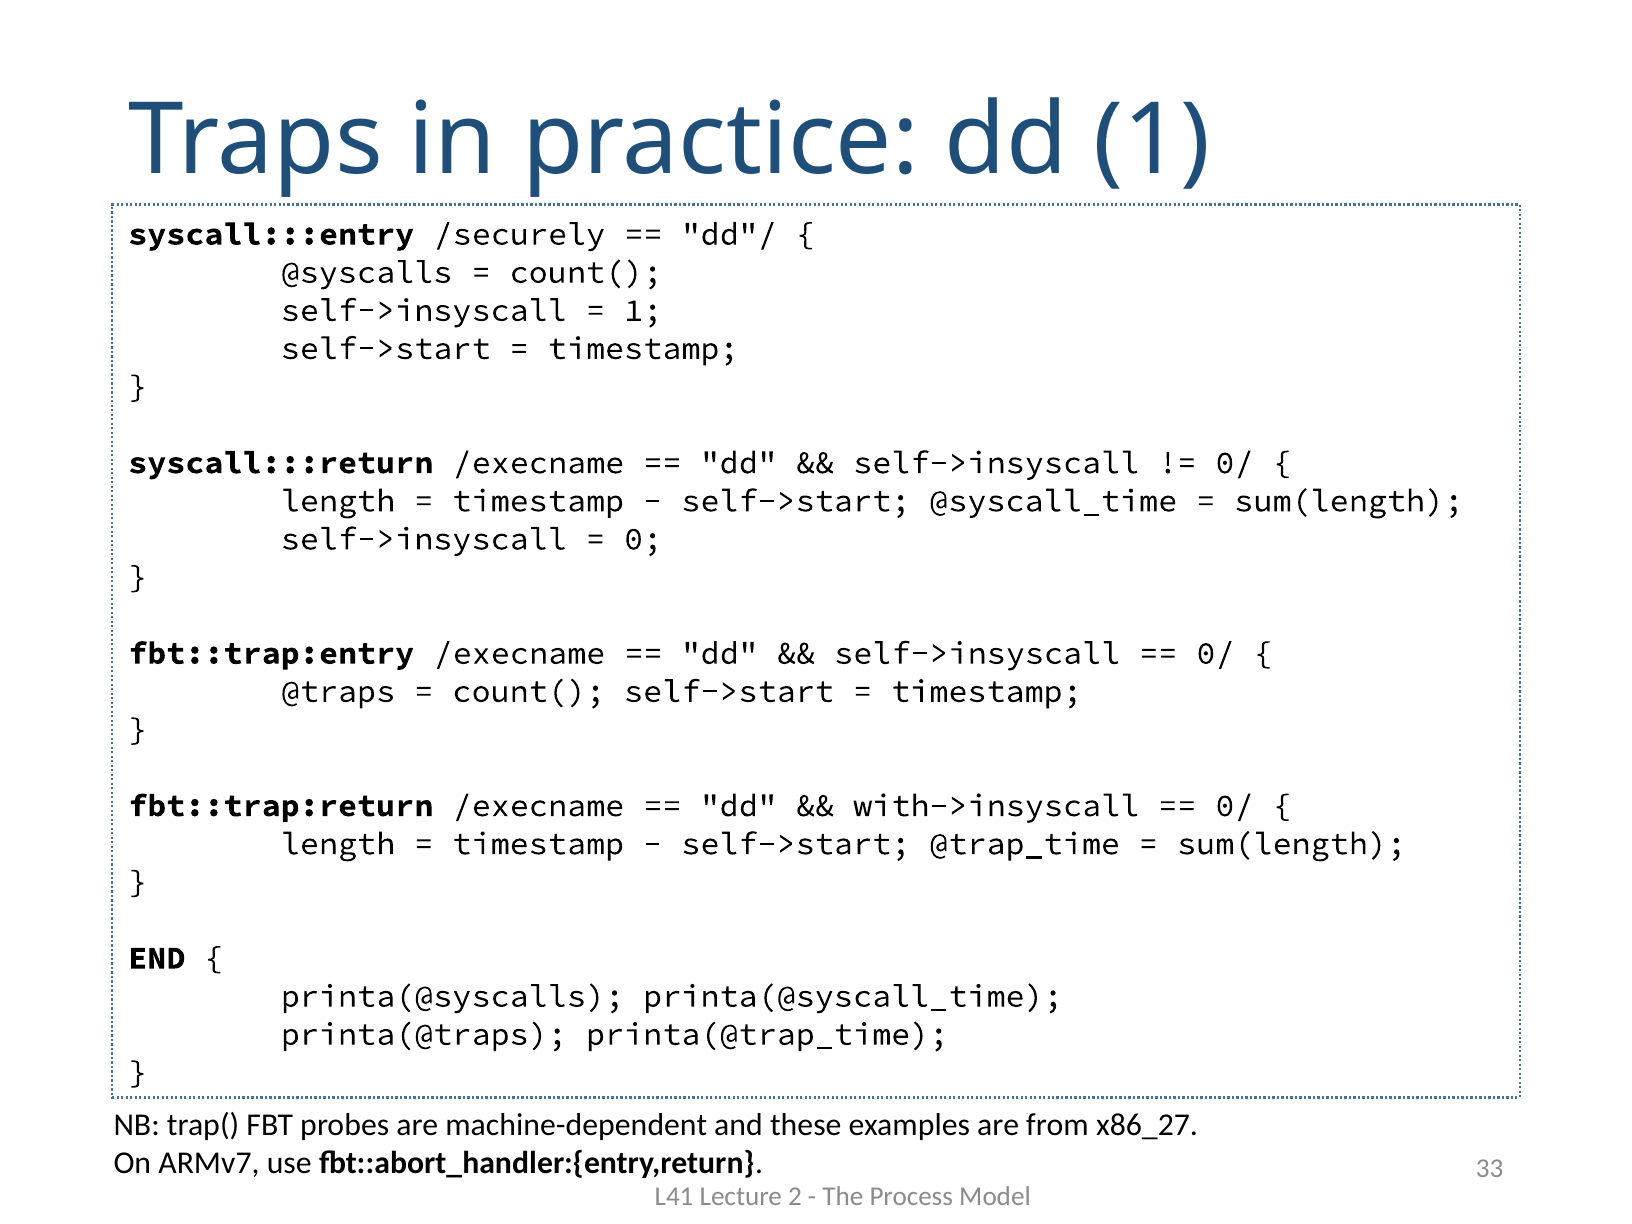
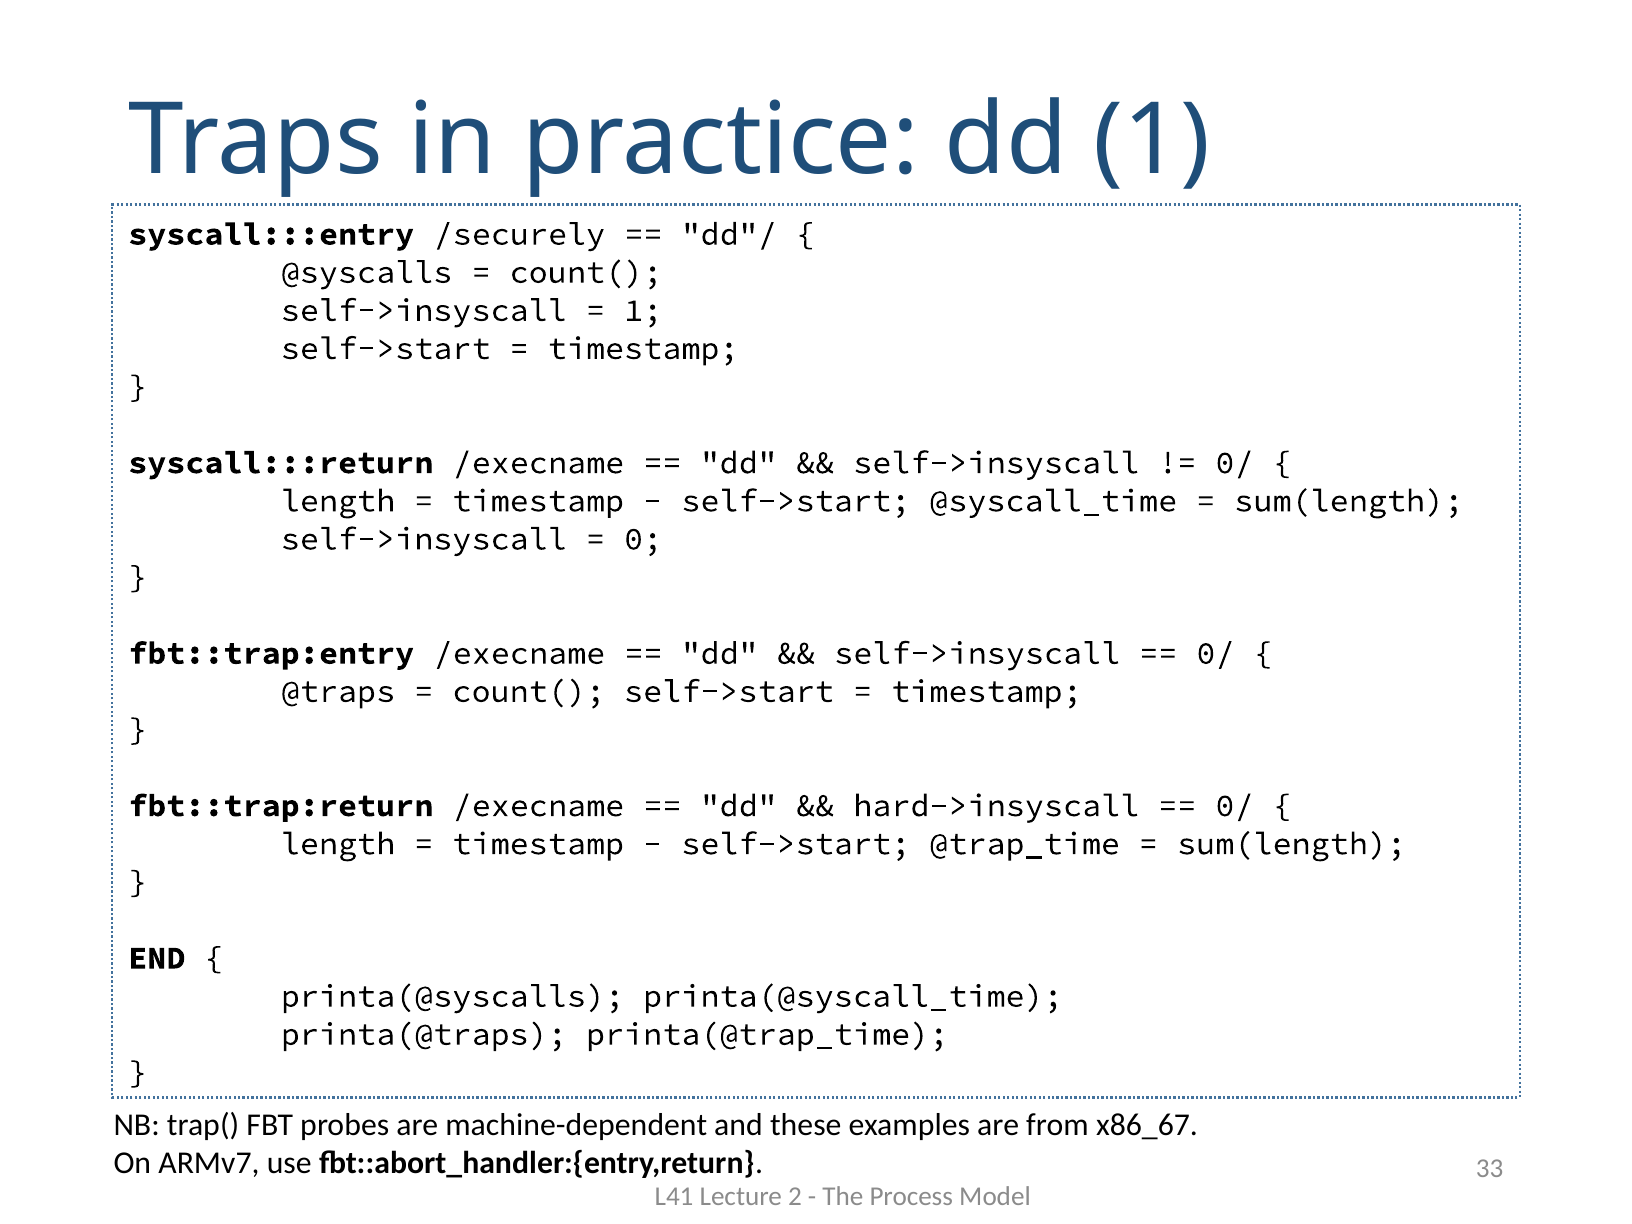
with->insyscall: with->insyscall -> hard->insyscall
x86_27: x86_27 -> x86_67
